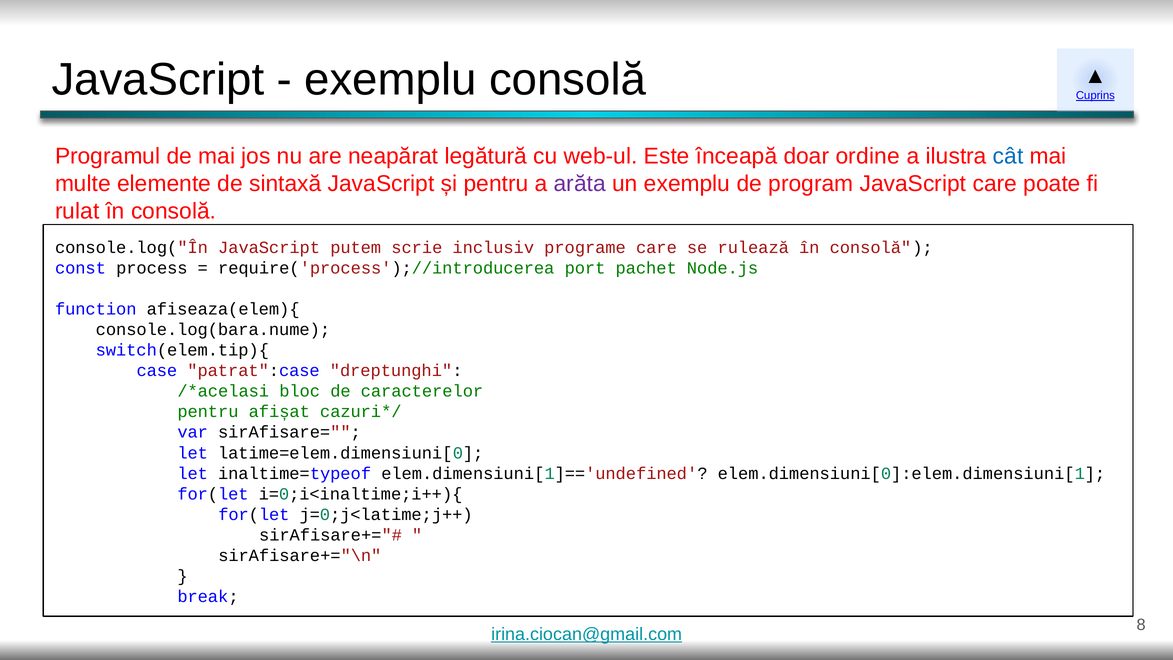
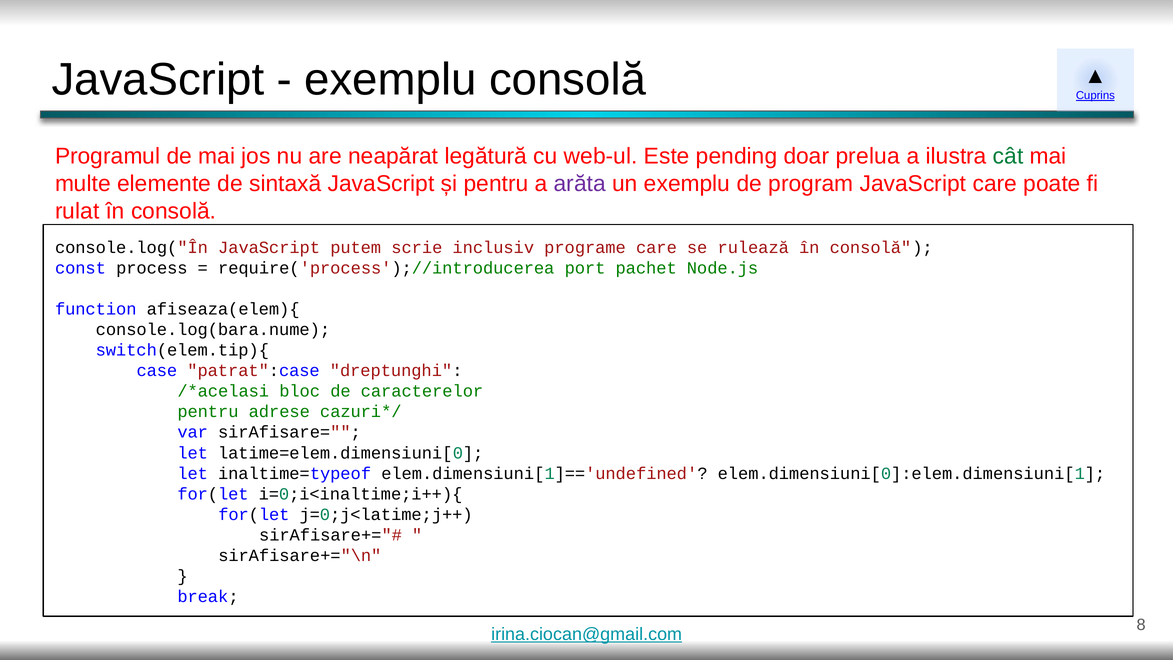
înceapă: înceapă -> pending
ordine: ordine -> prelua
cât colour: blue -> green
afișat: afișat -> adrese
